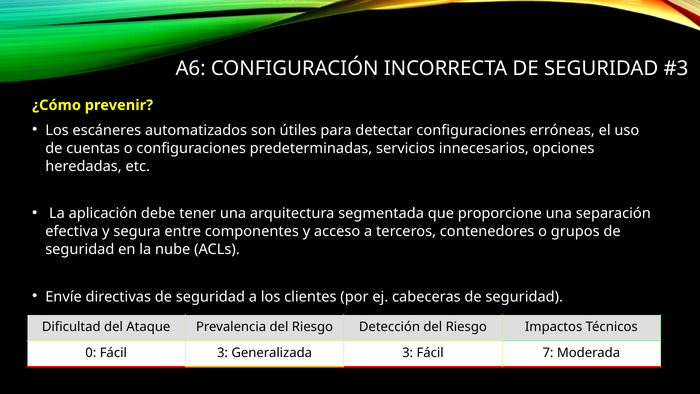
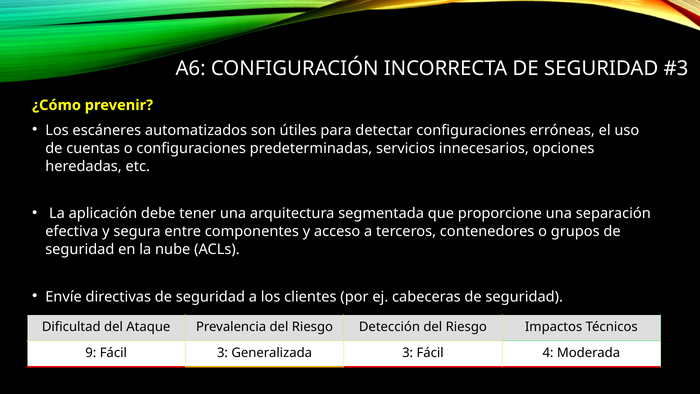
0: 0 -> 9
7: 7 -> 4
